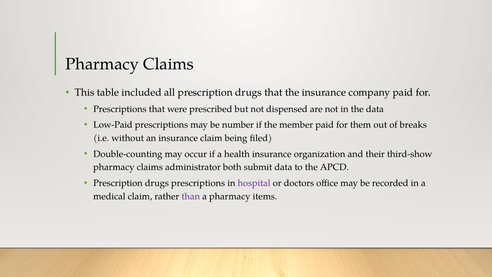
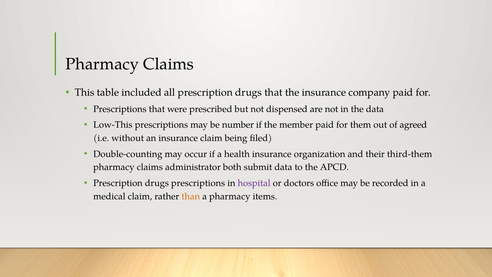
Low-Paid: Low-Paid -> Low-This
breaks: breaks -> agreed
third-show: third-show -> third-them
than colour: purple -> orange
